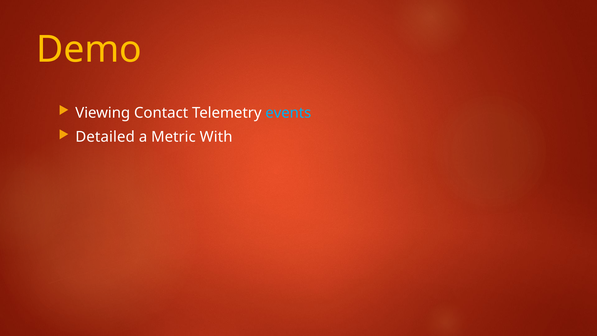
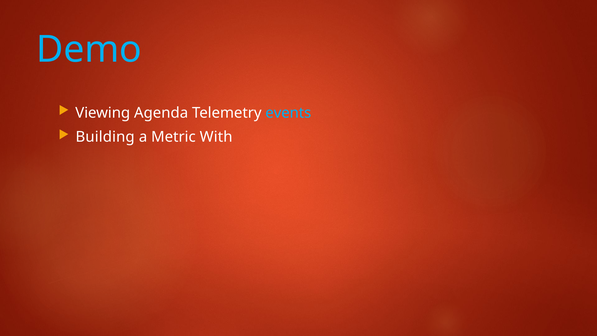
Demo colour: yellow -> light blue
Contact: Contact -> Agenda
Detailed: Detailed -> Building
